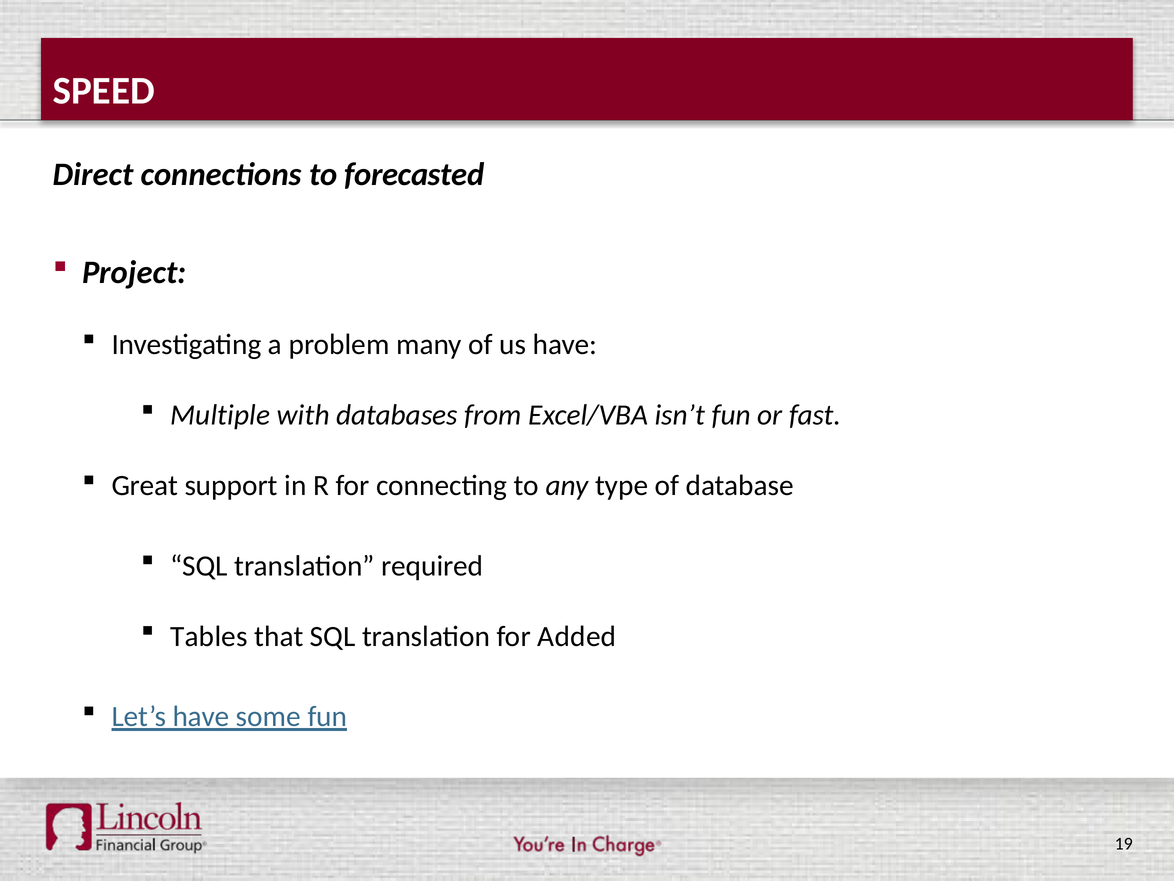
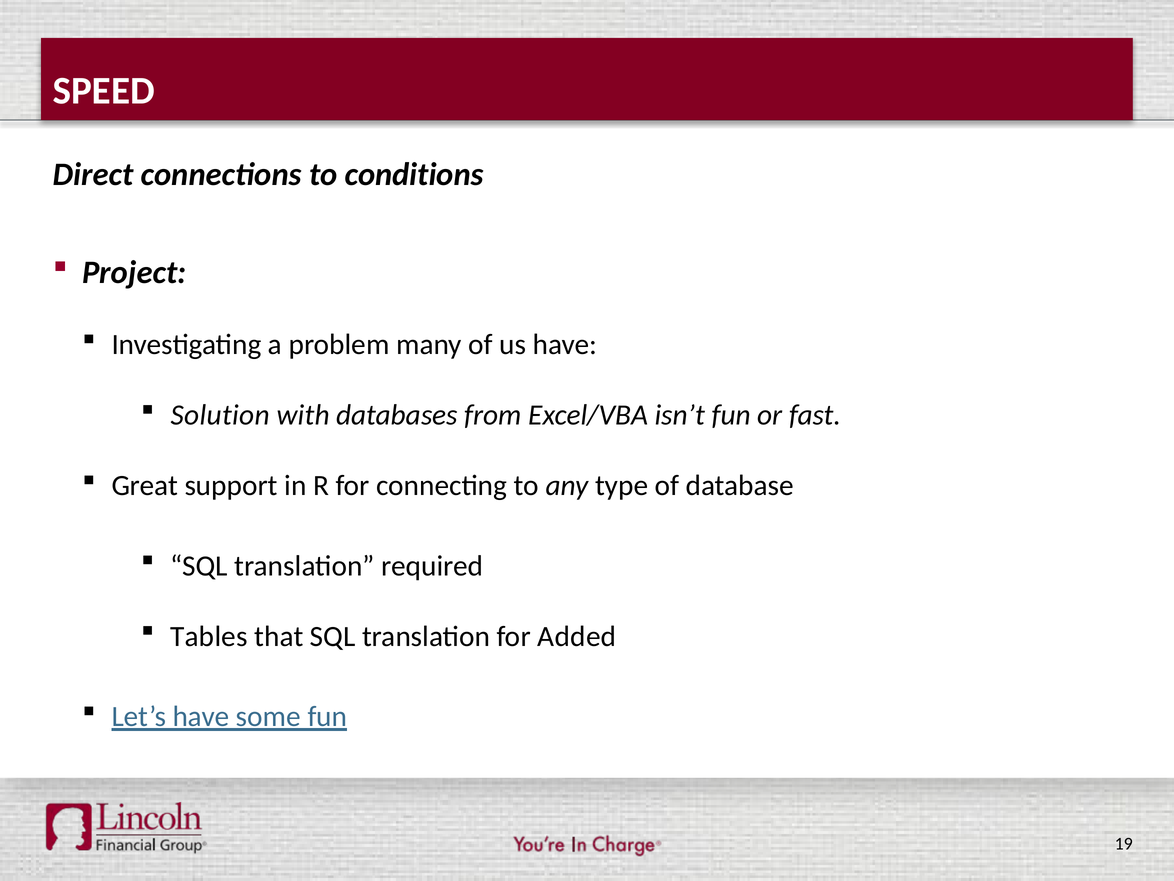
forecasted: forecasted -> conditions
Multiple: Multiple -> Solution
